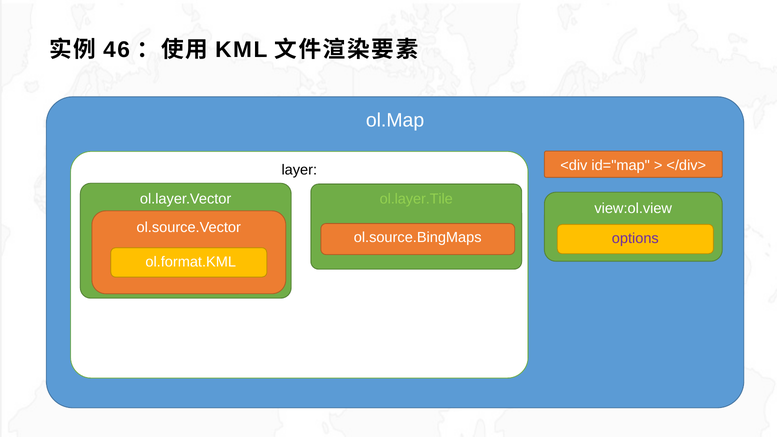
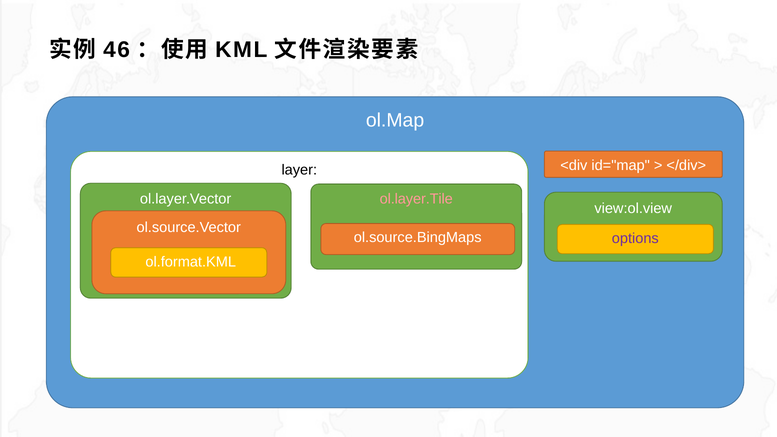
ol.layer.Tile colour: light green -> pink
